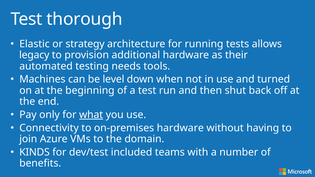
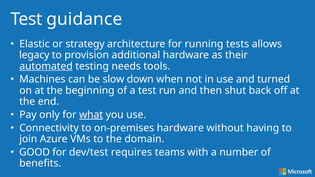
thorough: thorough -> guidance
automated underline: none -> present
level: level -> slow
KINDS: KINDS -> GOOD
included: included -> requires
